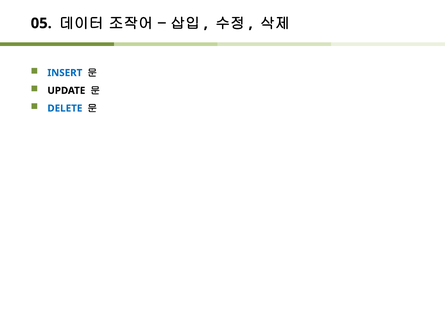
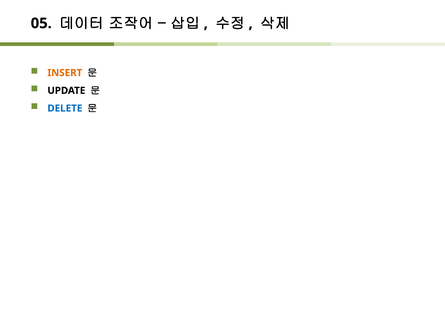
INSERT colour: blue -> orange
